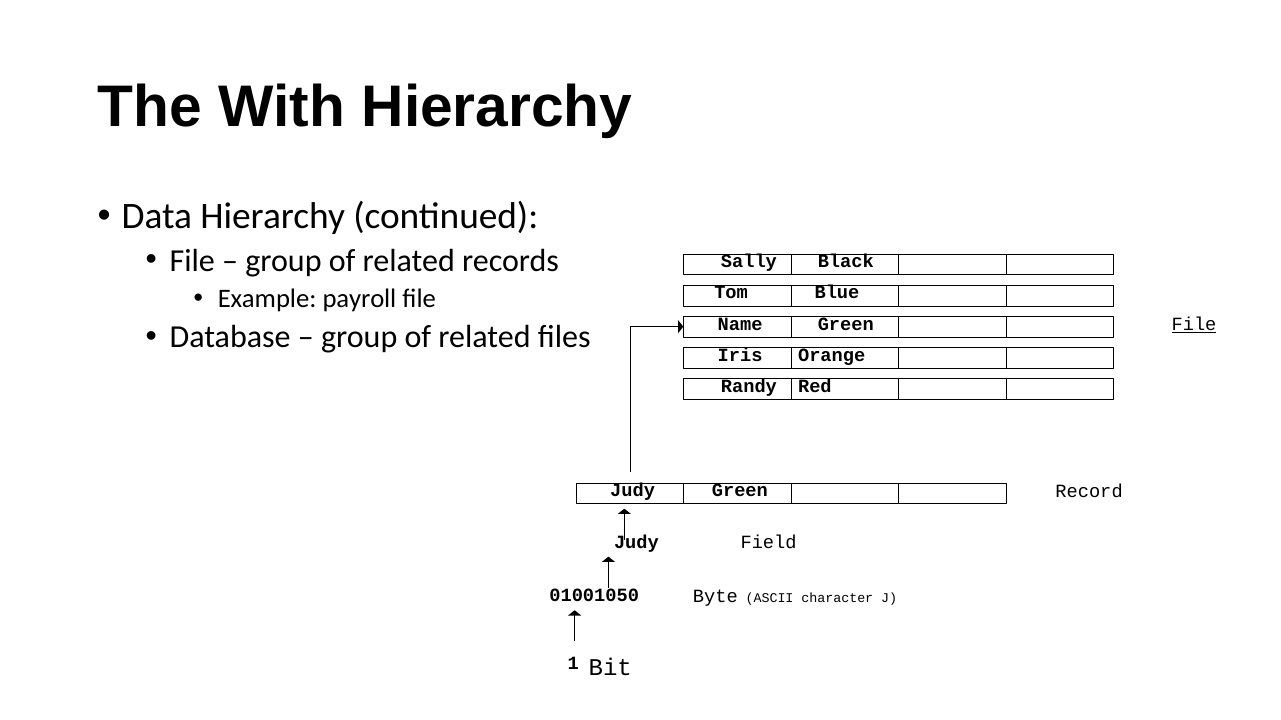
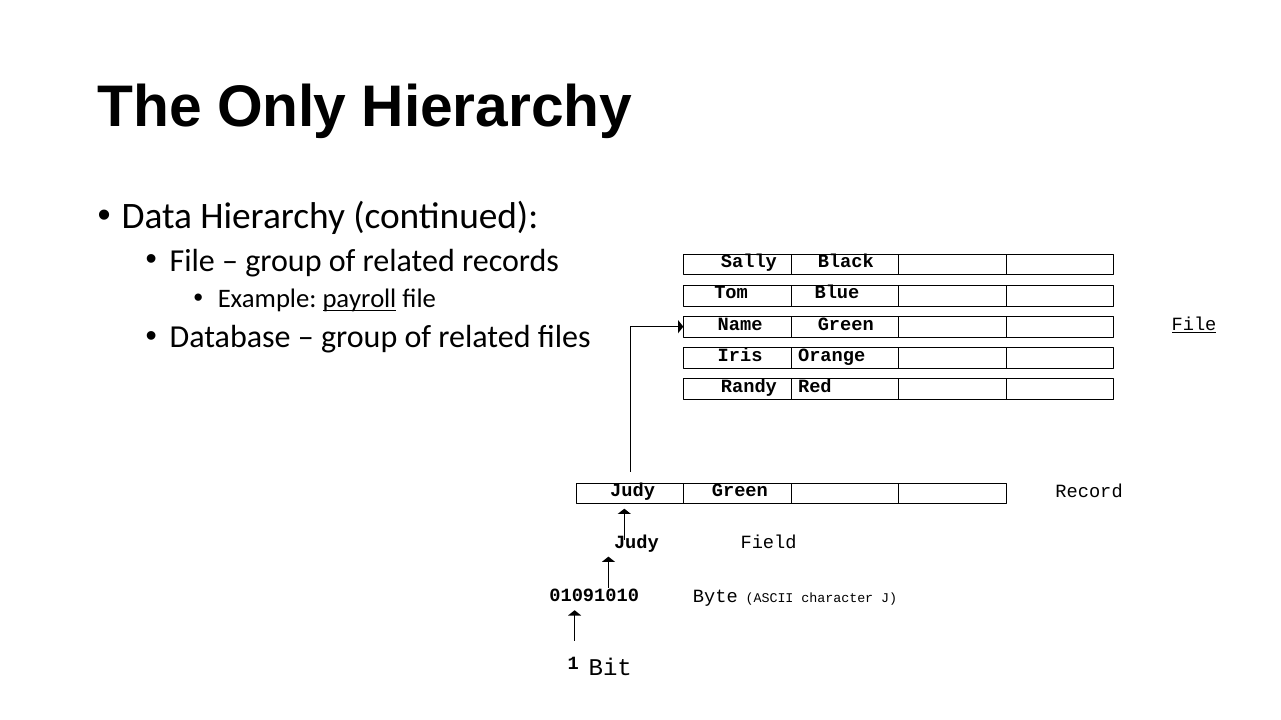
With: With -> Only
payroll underline: none -> present
01001050: 01001050 -> 01091010
